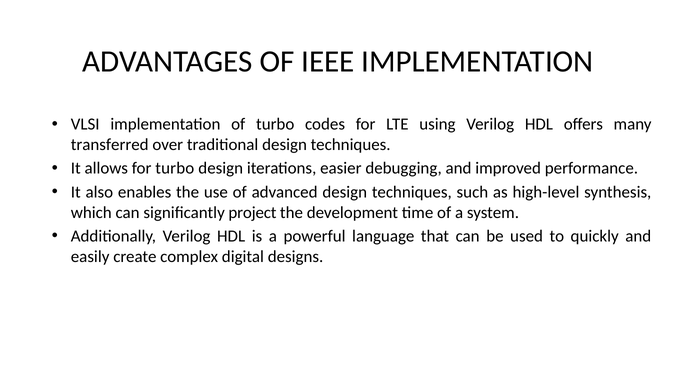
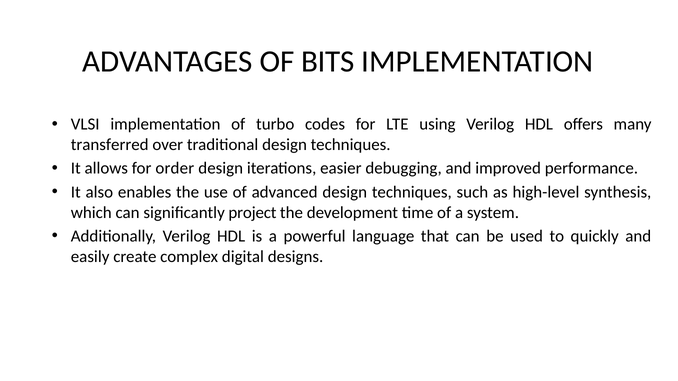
IEEE: IEEE -> BITS
for turbo: turbo -> order
